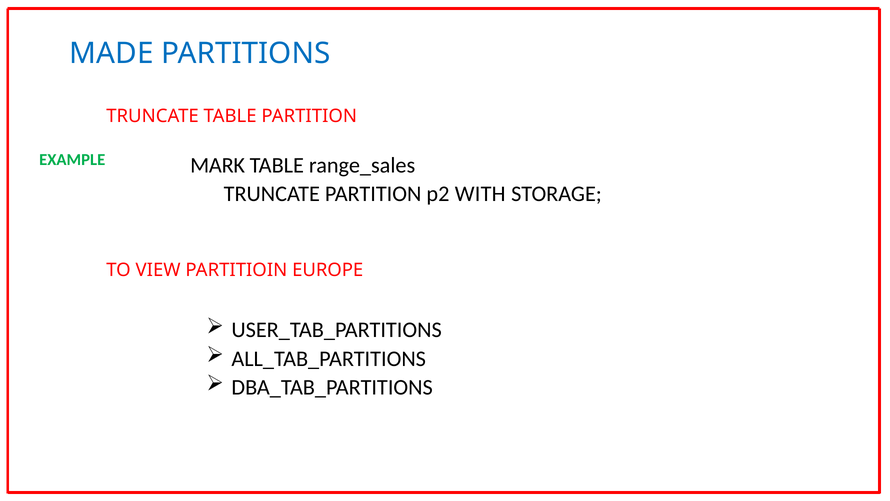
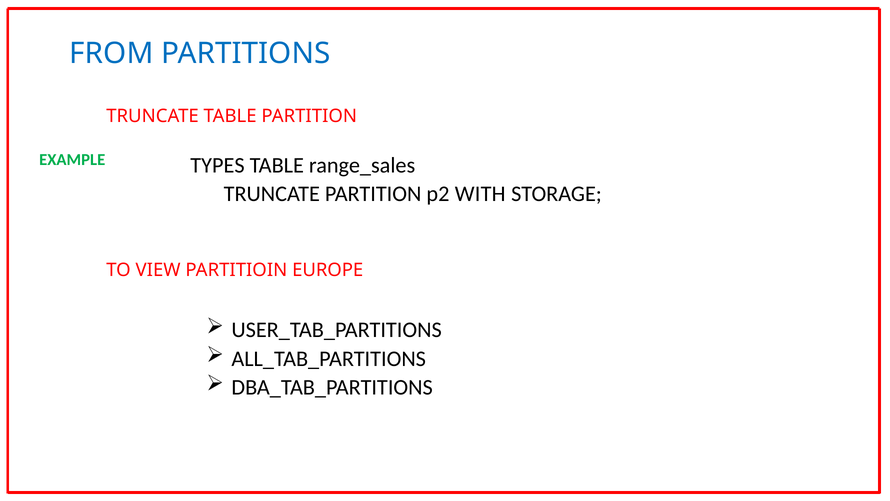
MADE: MADE -> FROM
MARK: MARK -> TYPES
